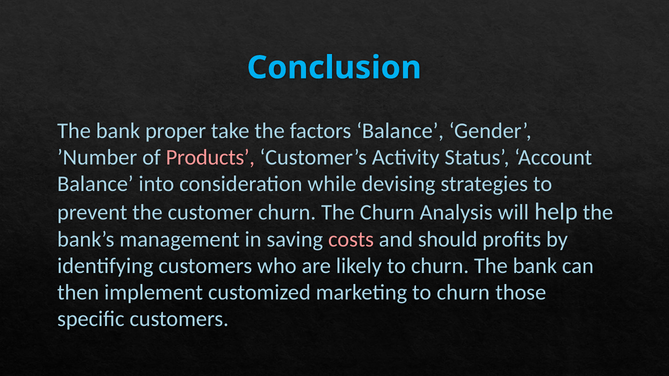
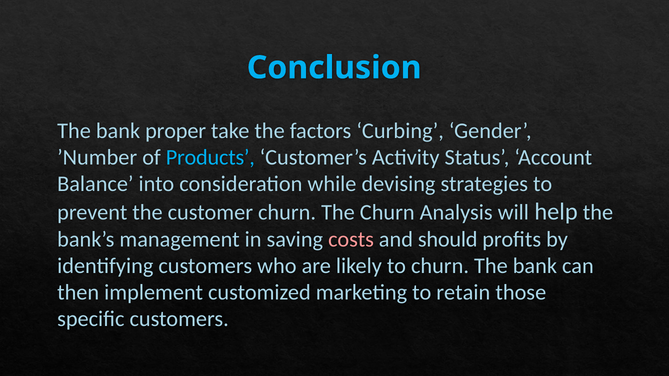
factors Balance: Balance -> Curbing
Products colour: pink -> light blue
marketing to churn: churn -> retain
